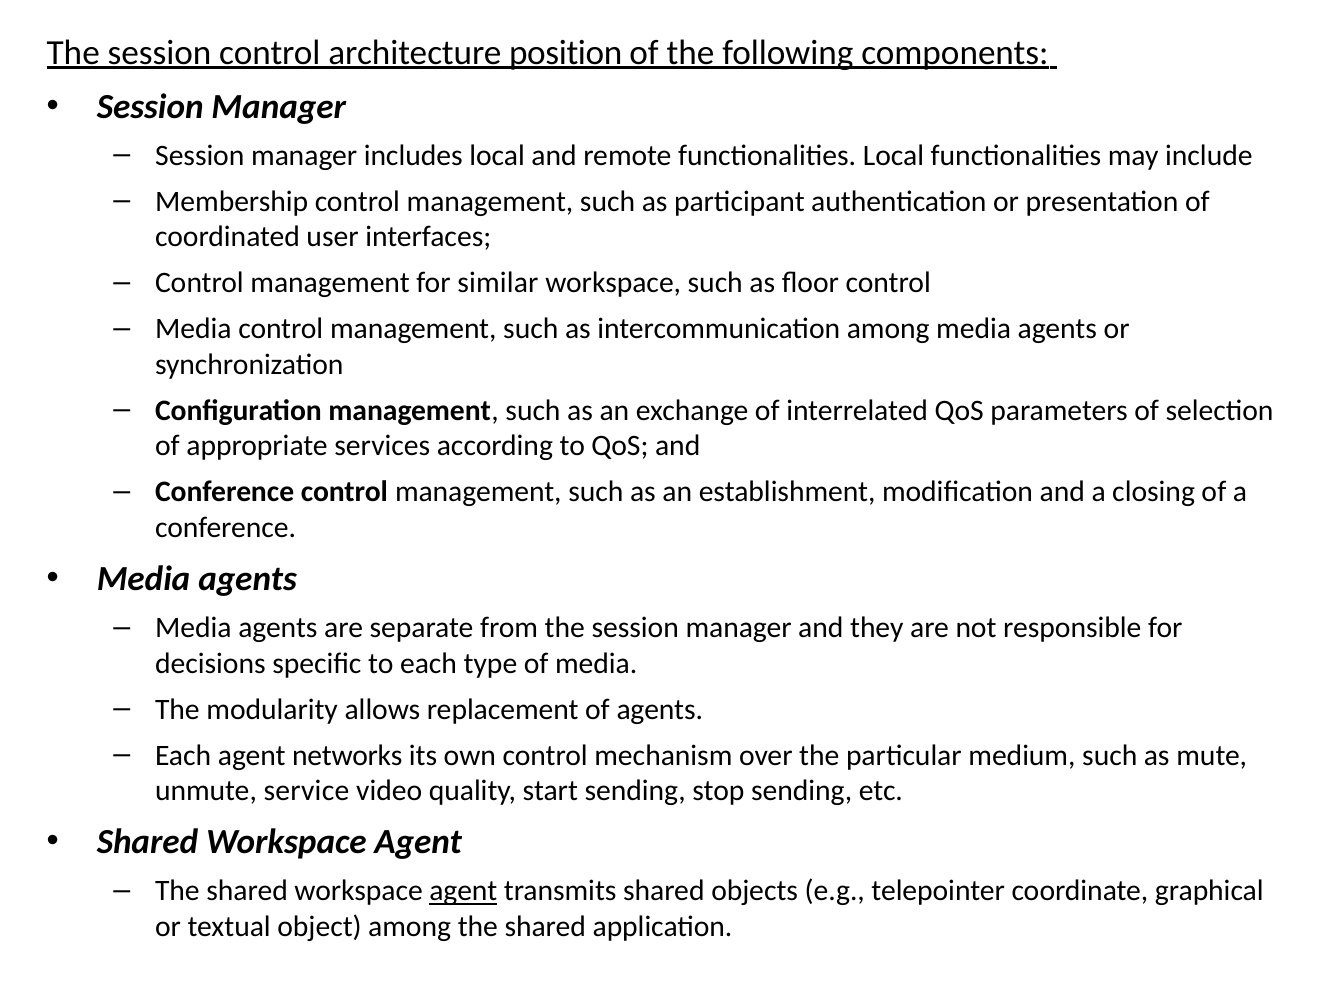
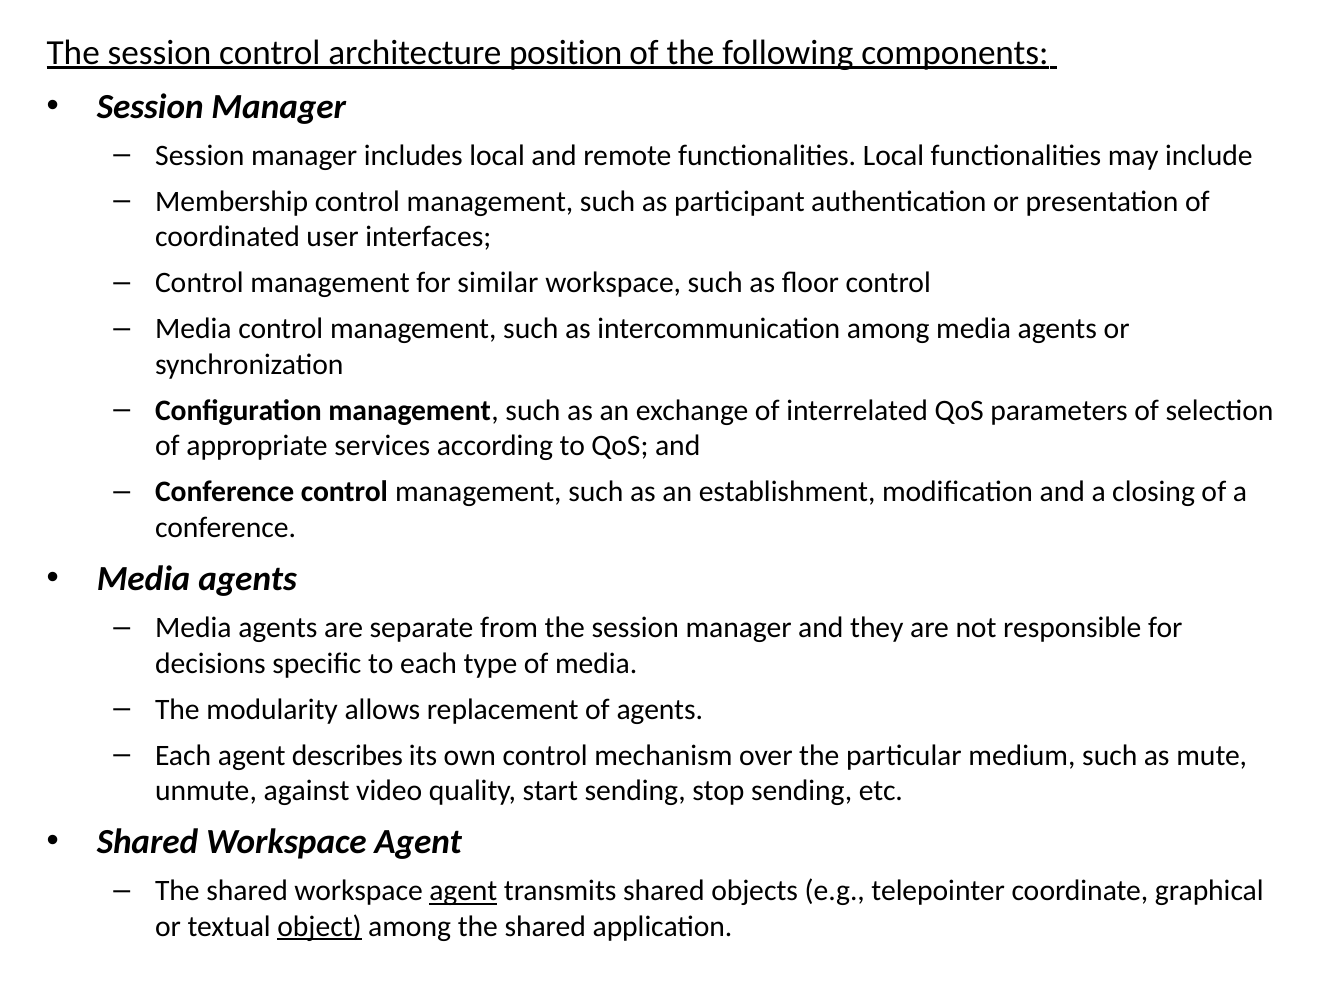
networks: networks -> describes
service: service -> against
object underline: none -> present
